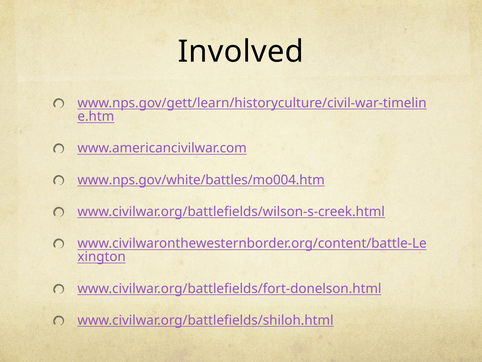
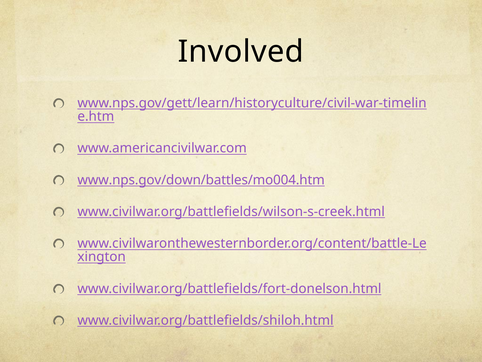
www.nps.gov/white/battles/mo004.htm: www.nps.gov/white/battles/mo004.htm -> www.nps.gov/down/battles/mo004.htm
